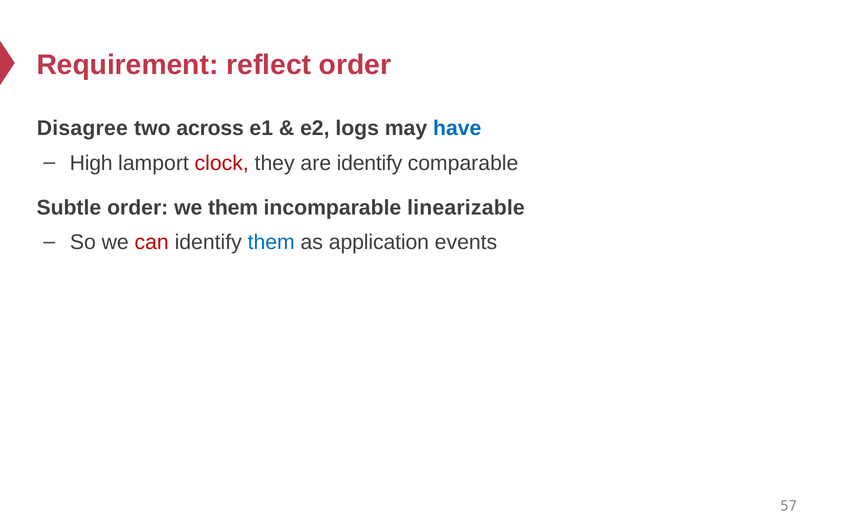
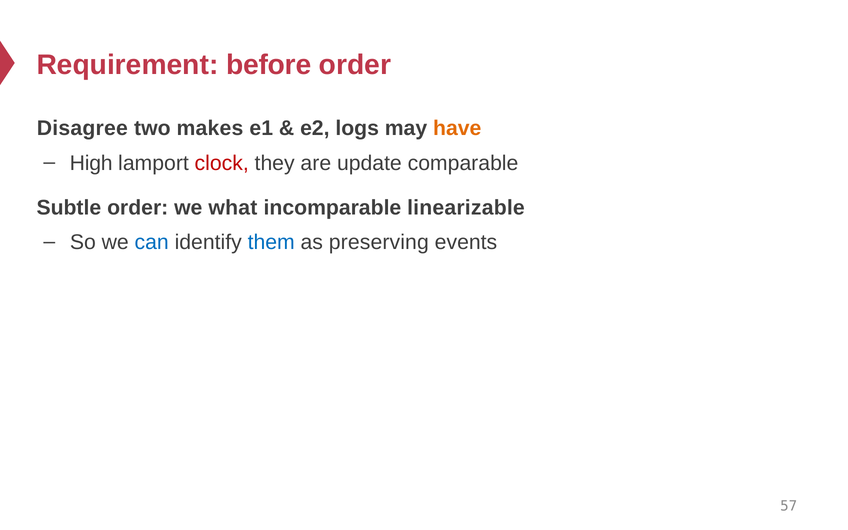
reflect: reflect -> before
across: across -> makes
have colour: blue -> orange
are identify: identify -> update
we them: them -> what
can colour: red -> blue
application: application -> preserving
